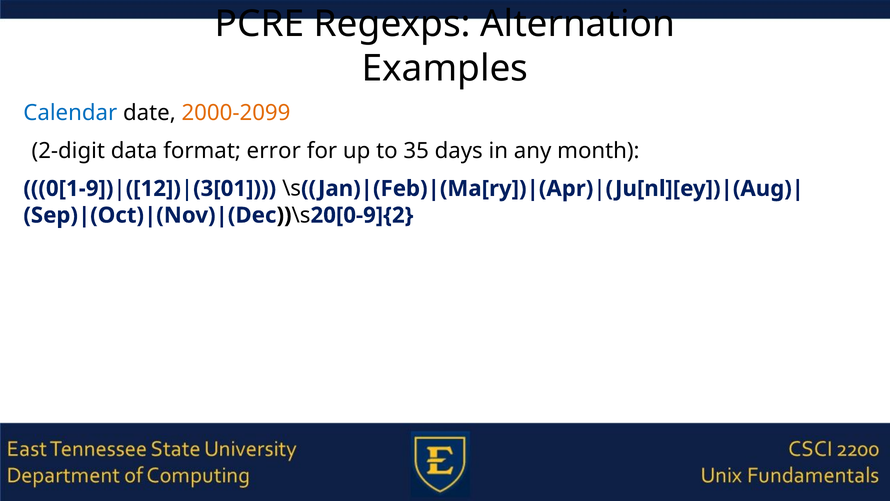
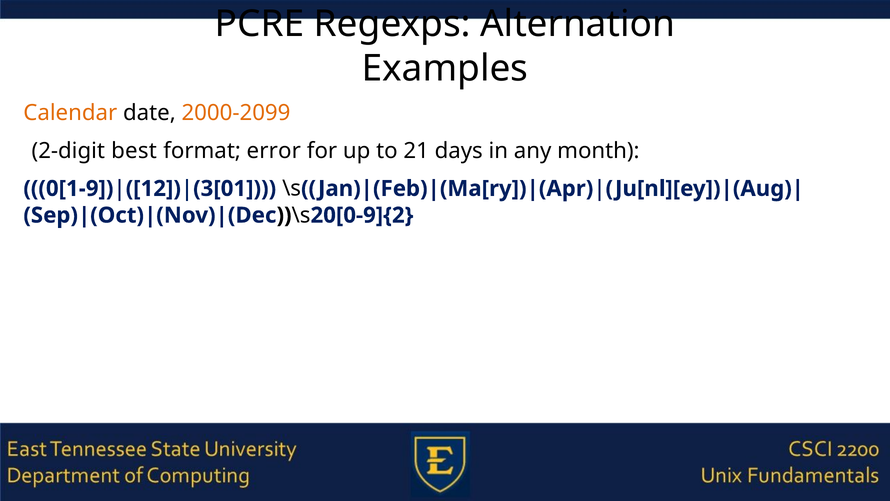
Calendar colour: blue -> orange
data: data -> best
35: 35 -> 21
